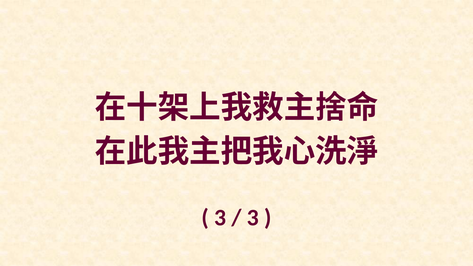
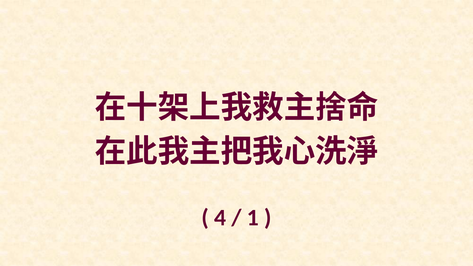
3 at (220, 218): 3 -> 4
3 at (253, 218): 3 -> 1
